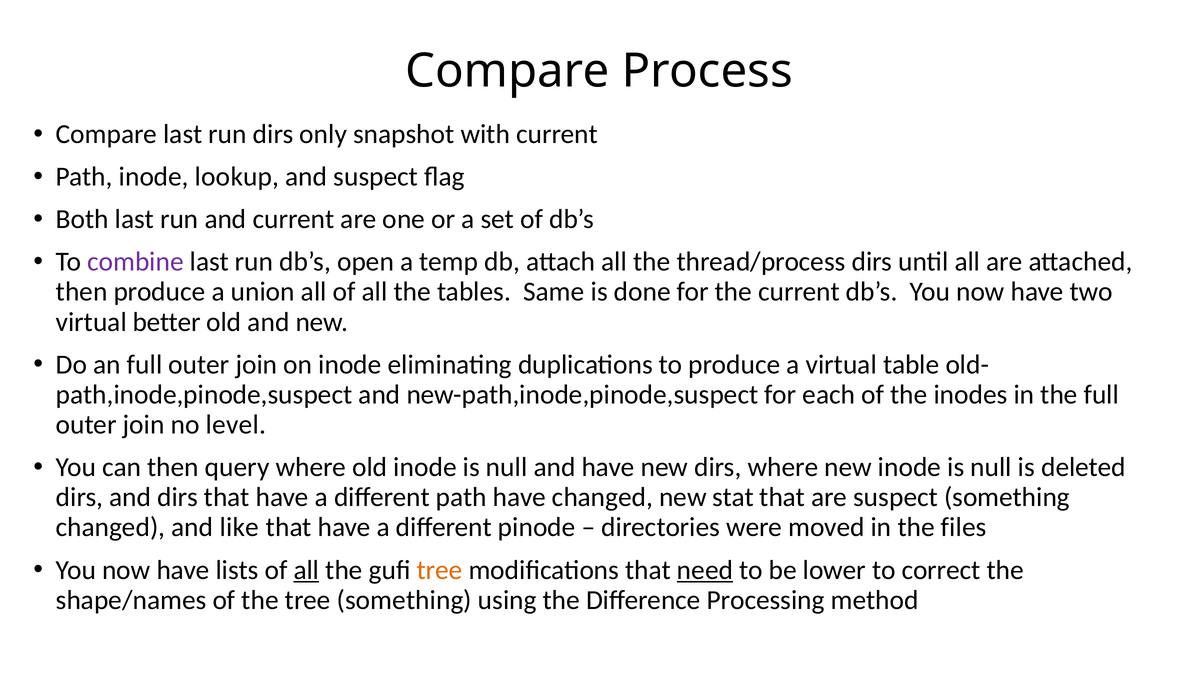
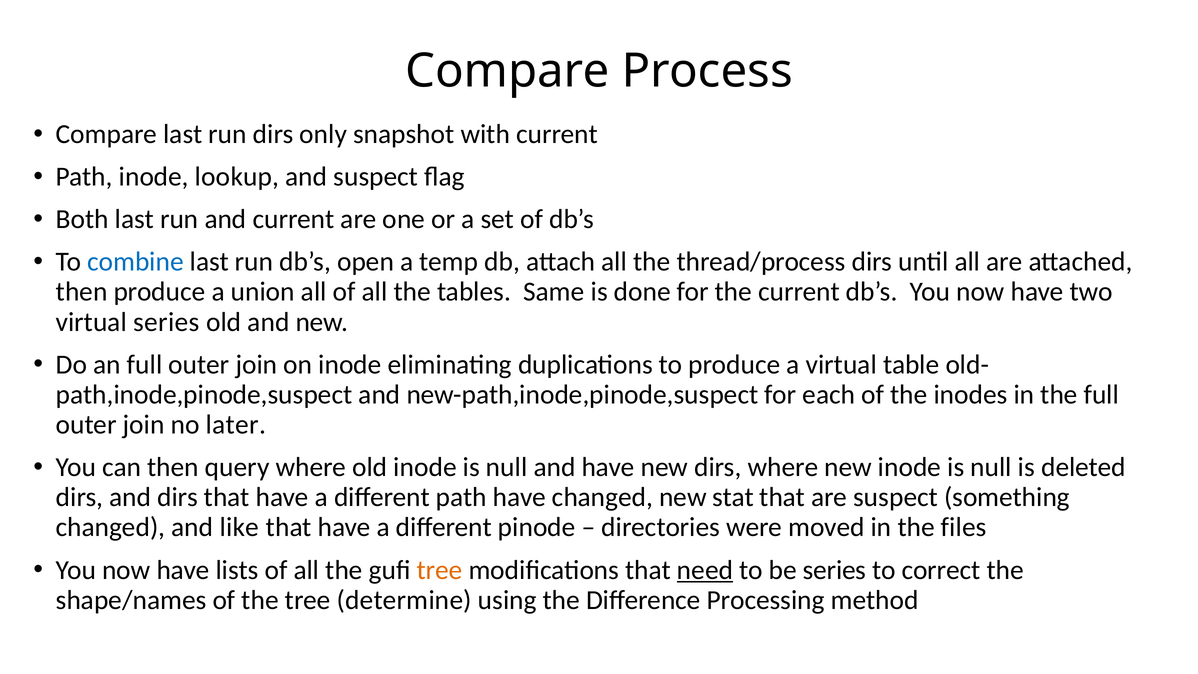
combine colour: purple -> blue
virtual better: better -> series
level: level -> later
all at (306, 570) underline: present -> none
be lower: lower -> series
tree something: something -> determine
